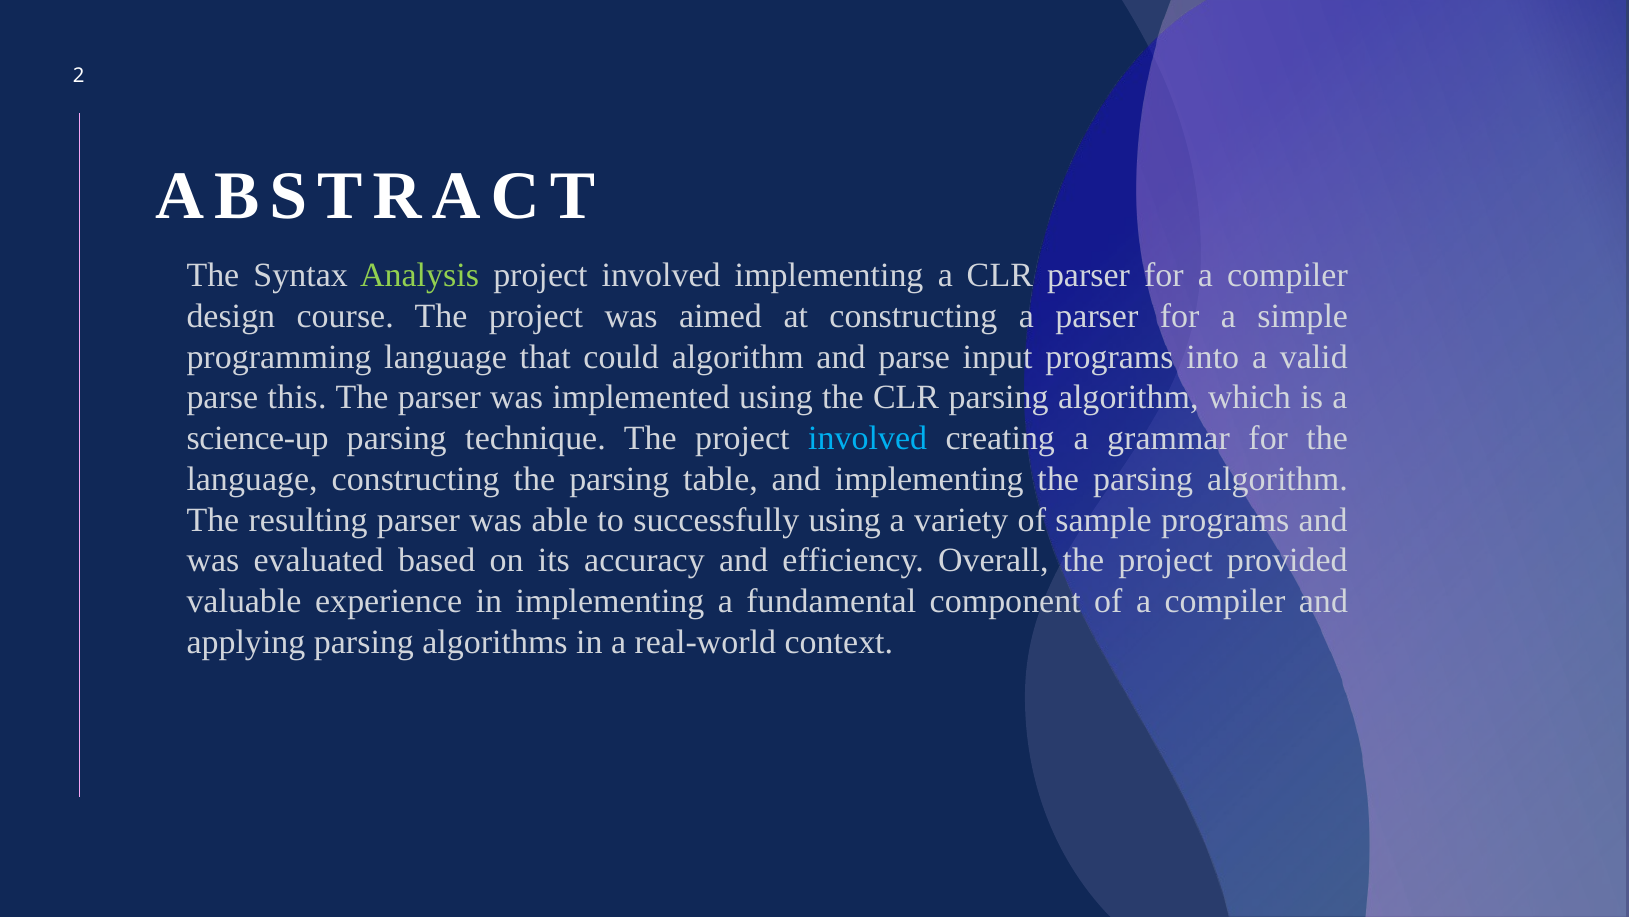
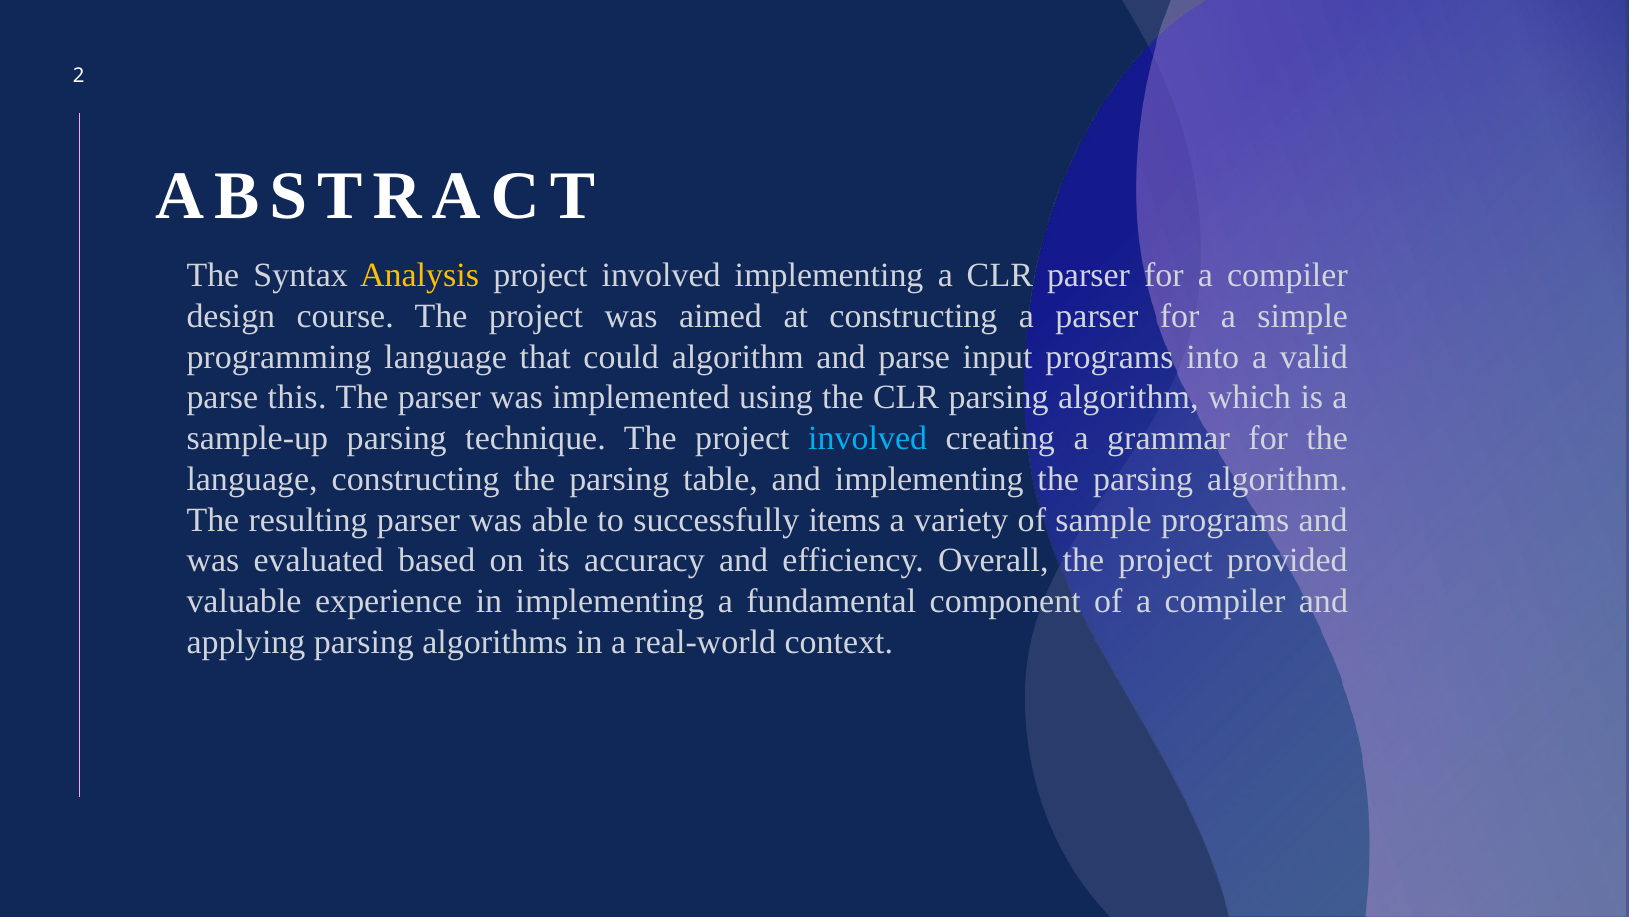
Analysis colour: light green -> yellow
science-up: science-up -> sample-up
successfully using: using -> items
